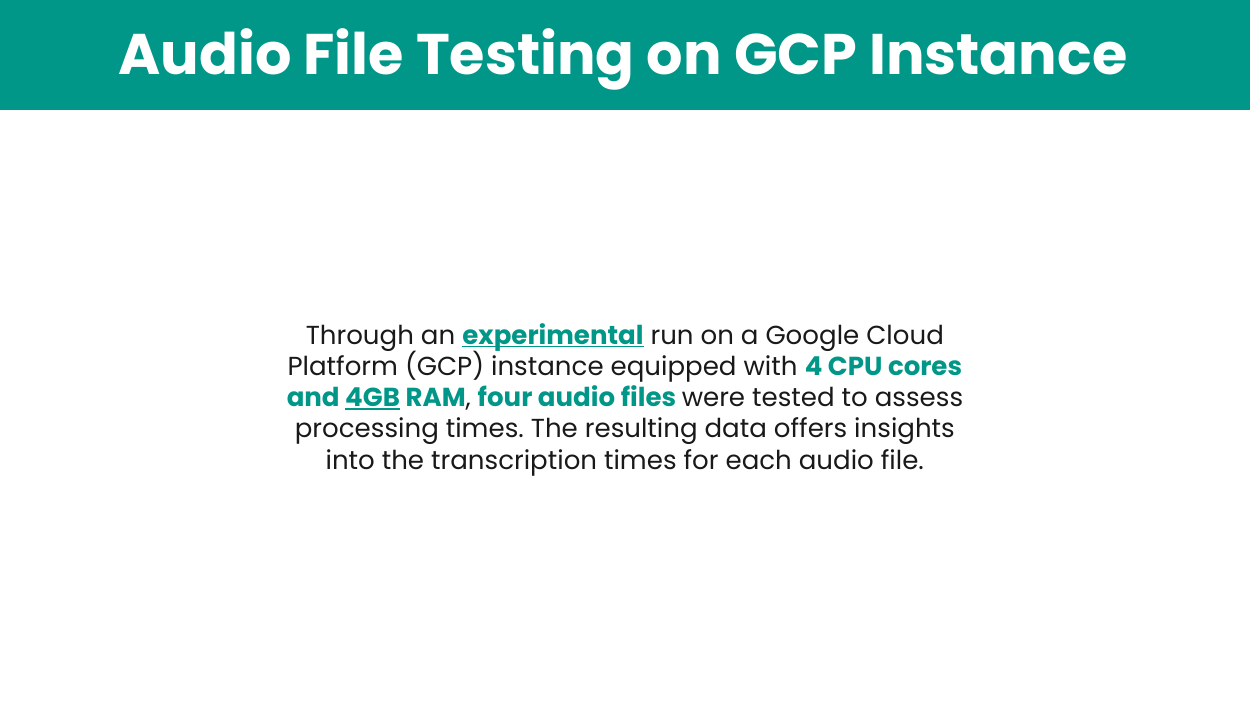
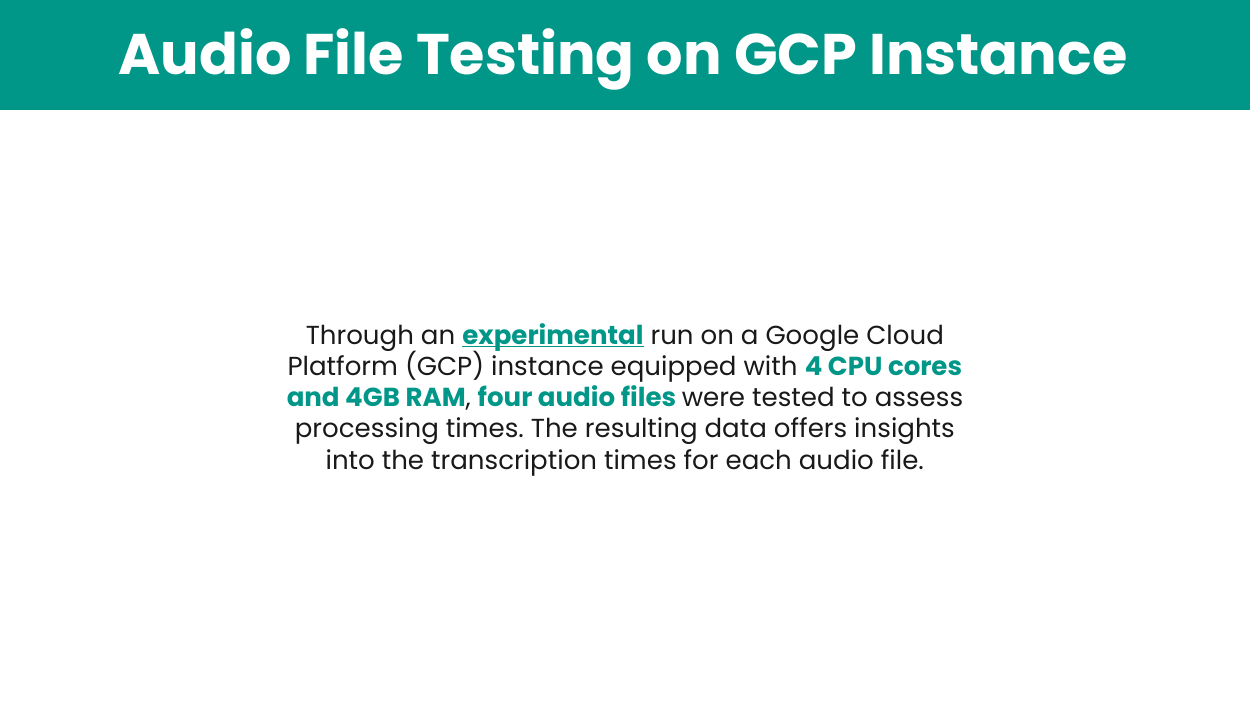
4GB underline: present -> none
